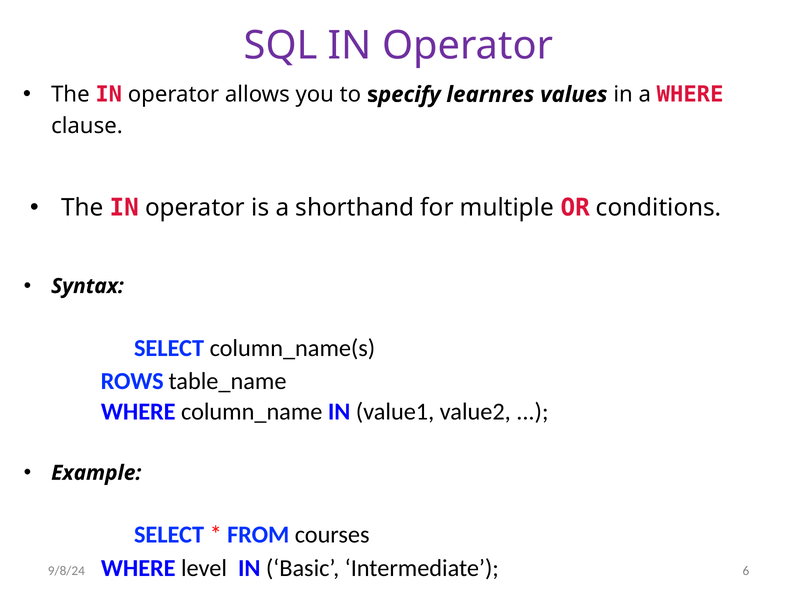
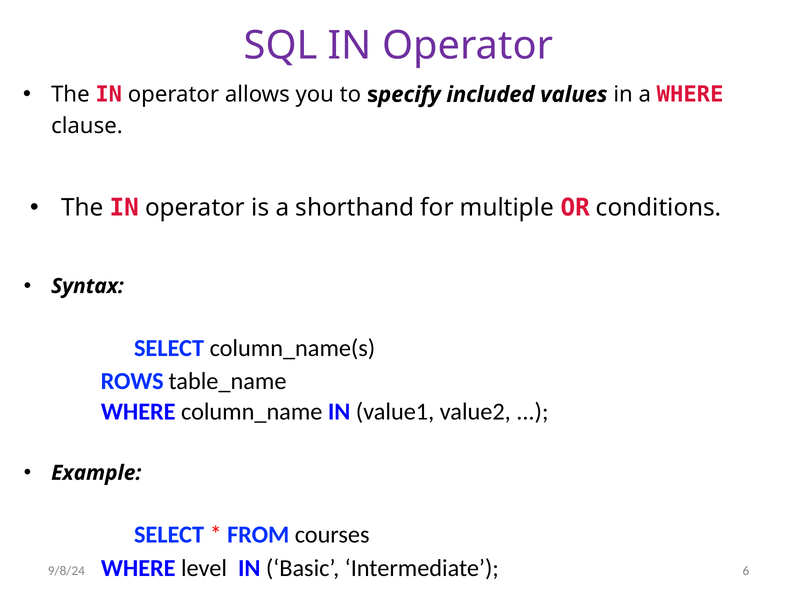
learnres: learnres -> included
